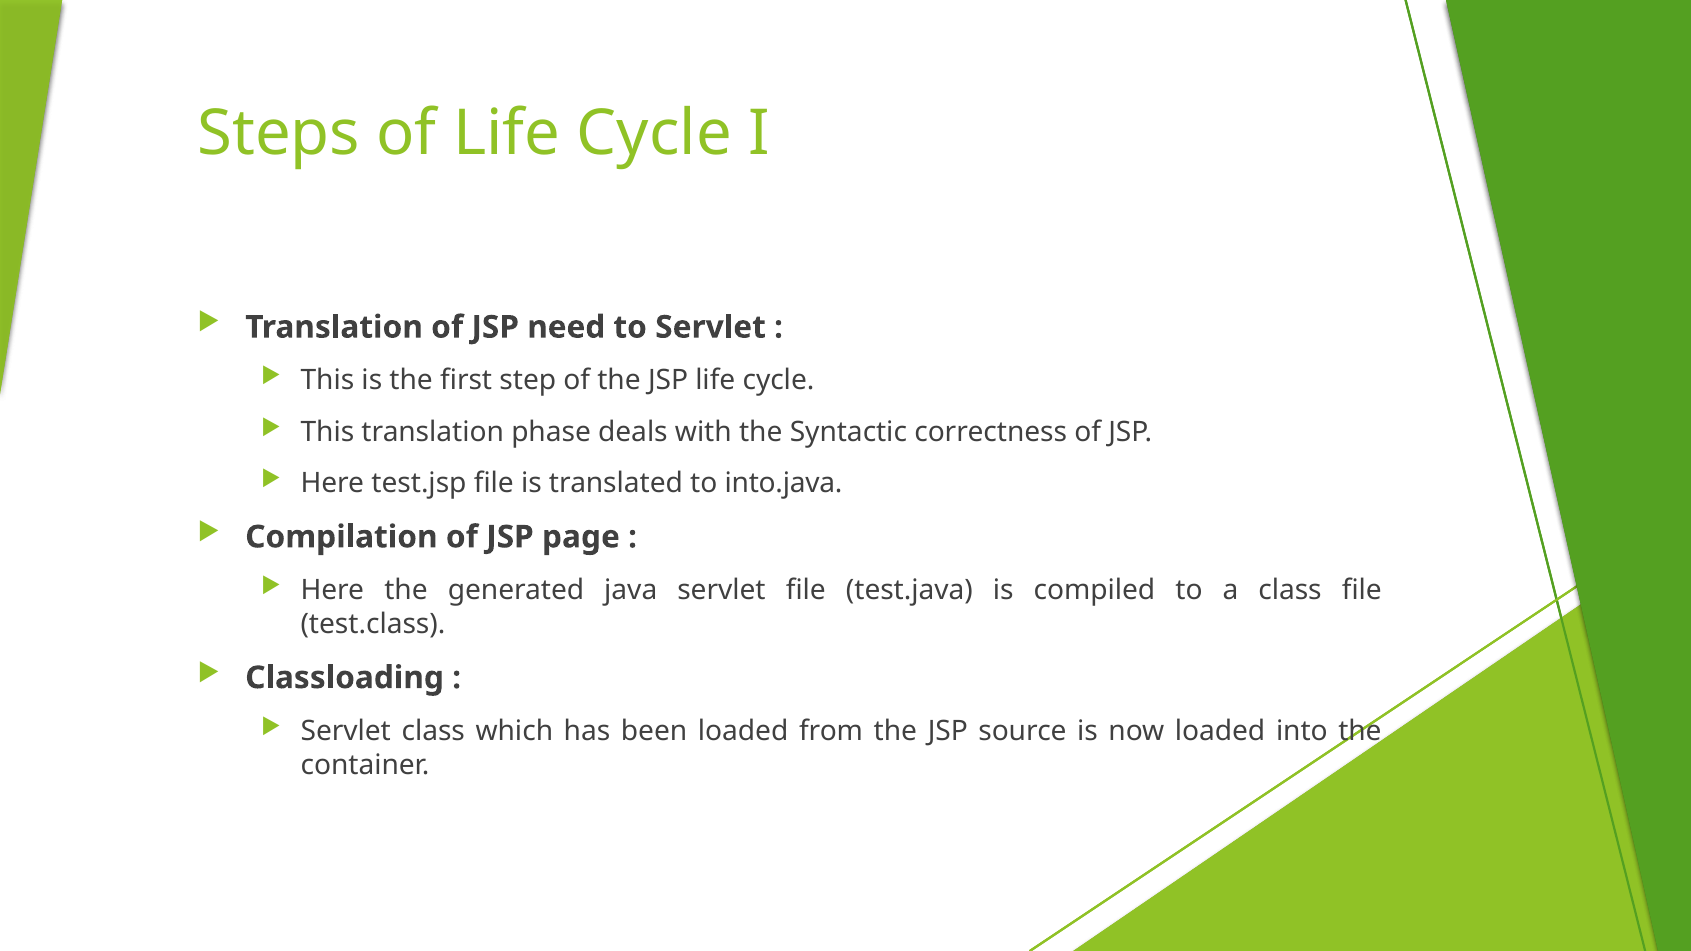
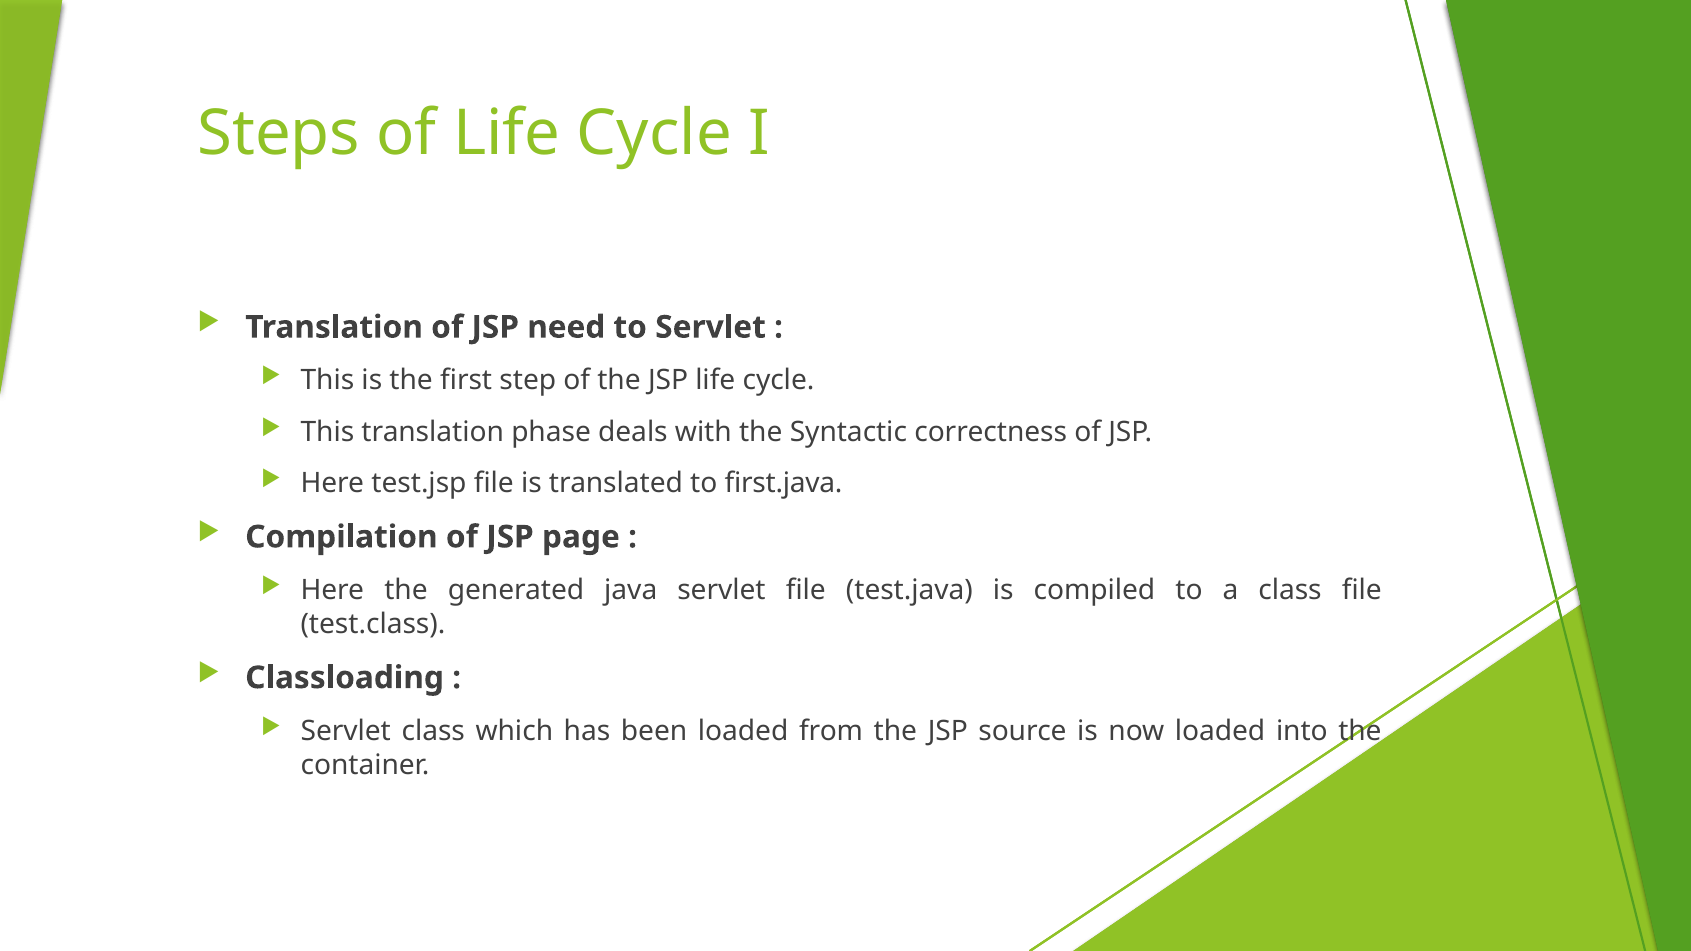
into.java: into.java -> first.java
